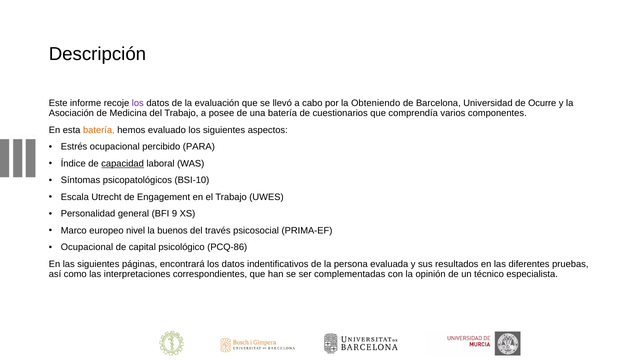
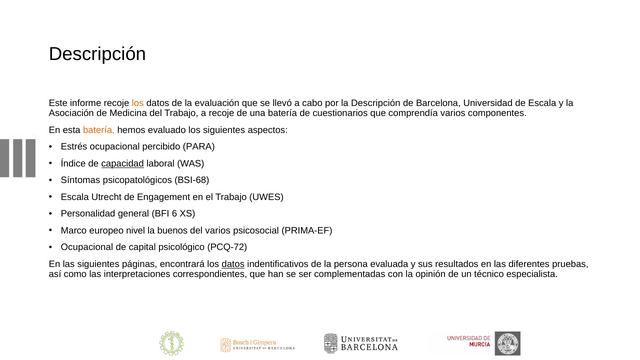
los at (138, 103) colour: purple -> orange
la Obteniendo: Obteniendo -> Descripción
de Ocurre: Ocurre -> Escala
a posee: posee -> recoje
BSI-10: BSI-10 -> BSI-68
9: 9 -> 6
del través: través -> varios
PCQ-86: PCQ-86 -> PCQ-72
datos at (233, 264) underline: none -> present
